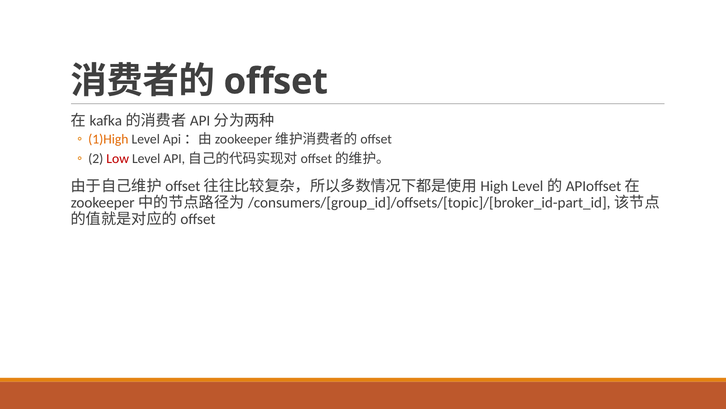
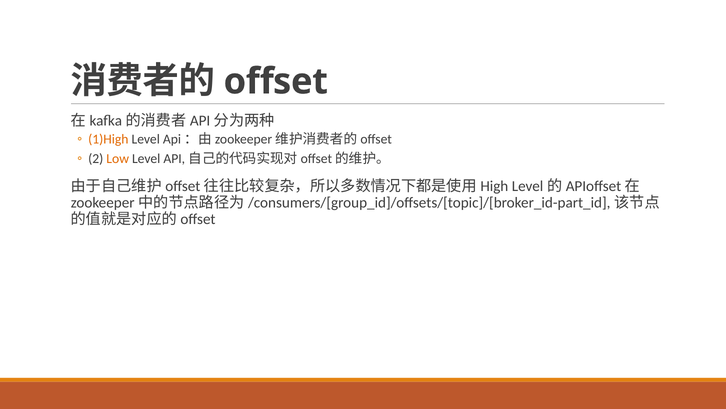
Low colour: red -> orange
